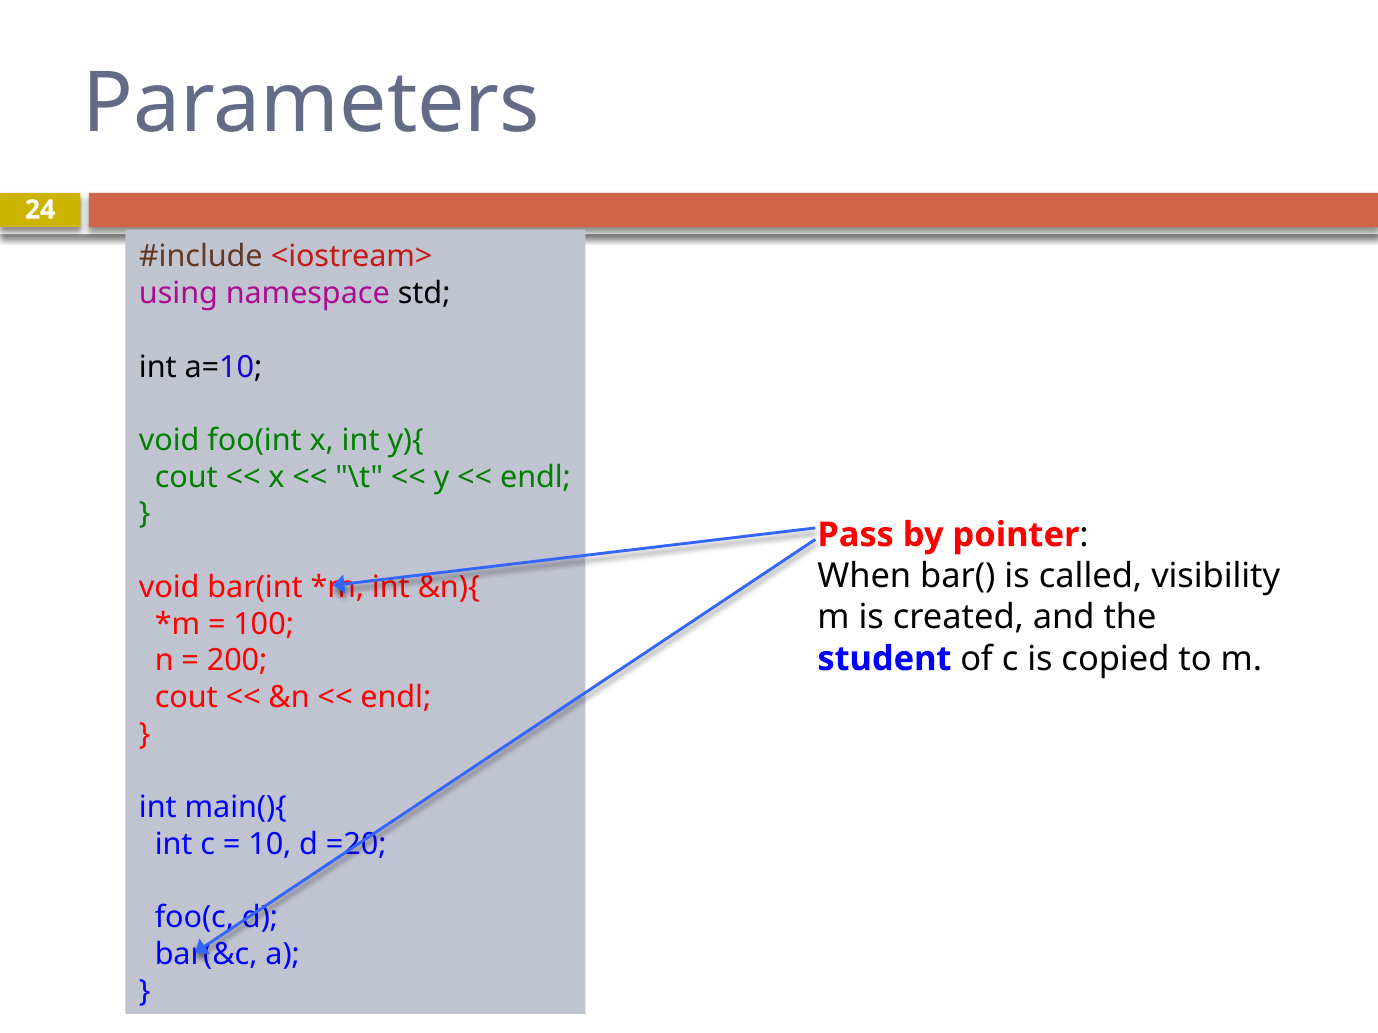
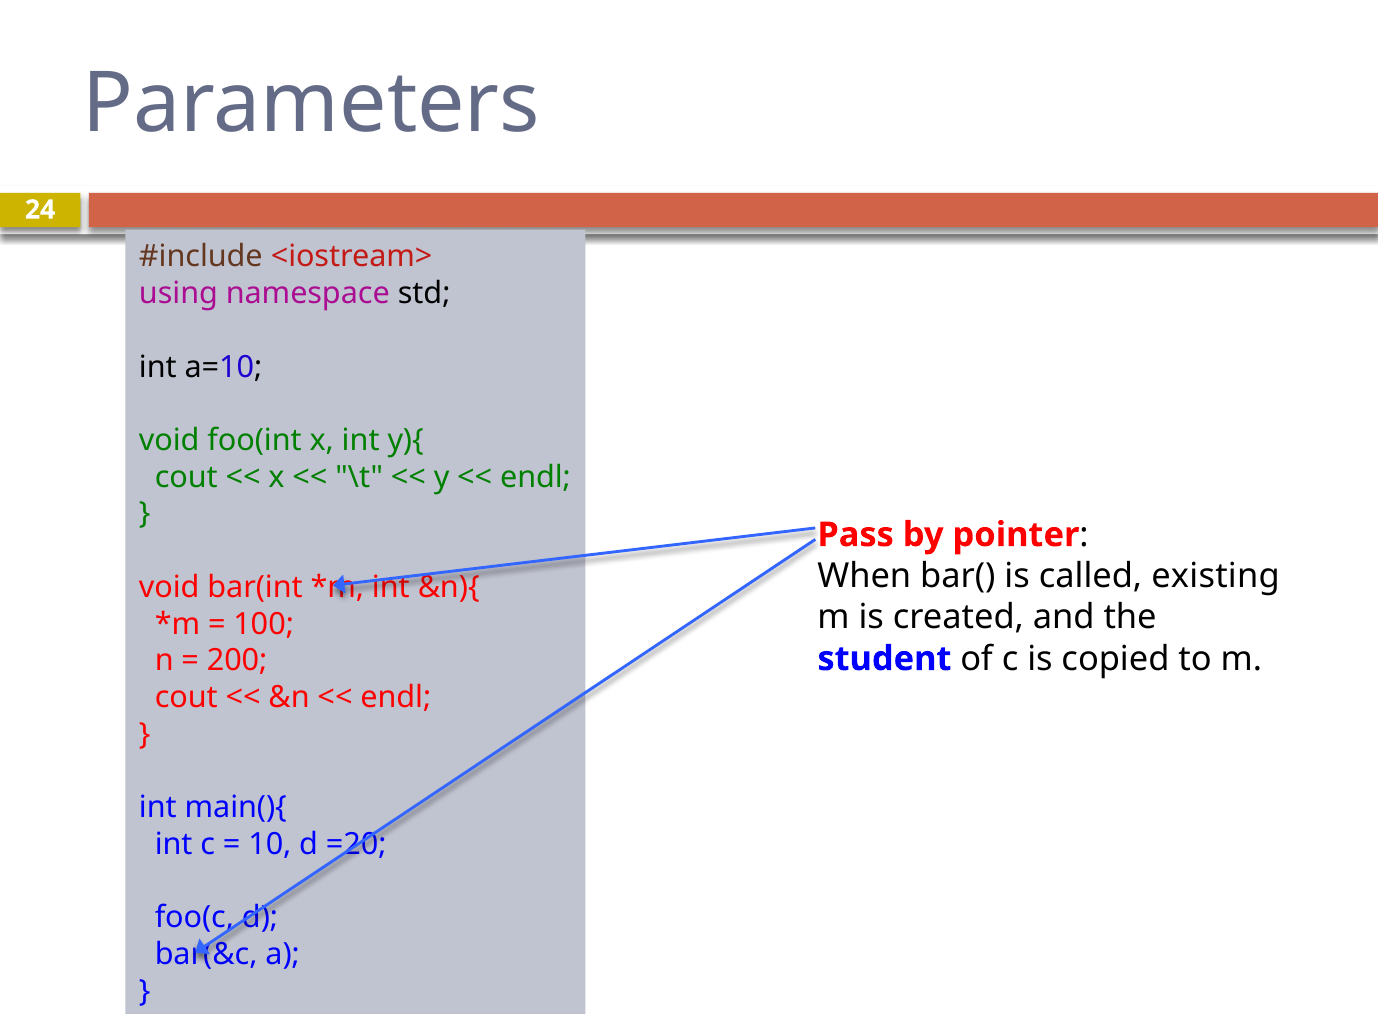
visibility: visibility -> existing
